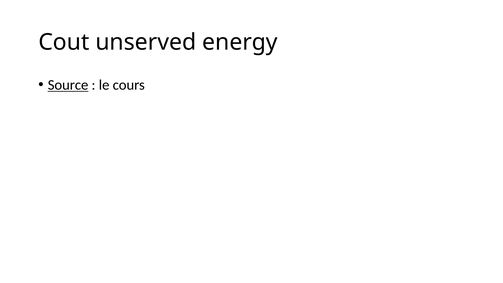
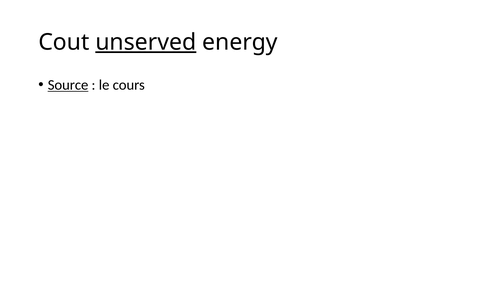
unserved underline: none -> present
